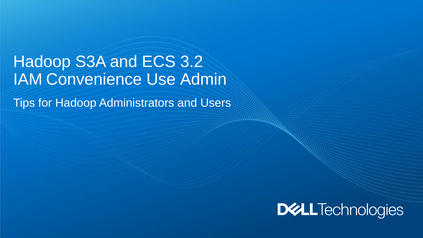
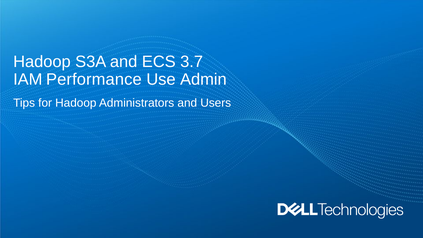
3.2: 3.2 -> 3.7
Convenience: Convenience -> Performance
